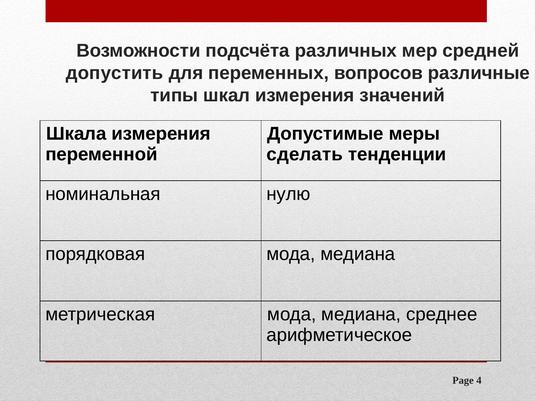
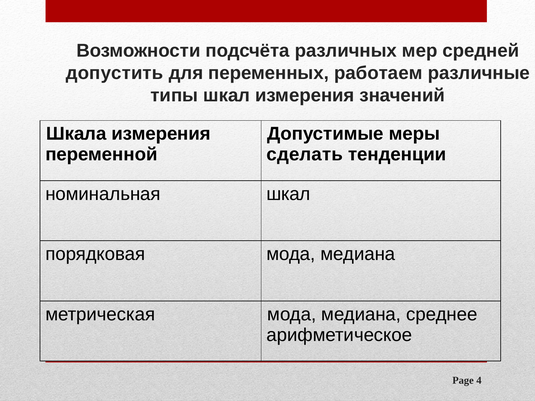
вопросов: вопросов -> работаем
номинальная нулю: нулю -> шкал
